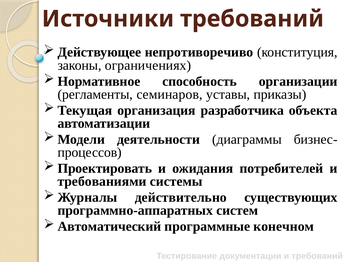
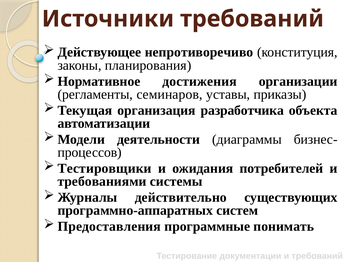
ограничениях: ограничениях -> планирования
способность: способность -> достижения
Проектировать: Проектировать -> Тестировщики
Автоматический: Автоматический -> Предоставления
конечном: конечном -> понимать
